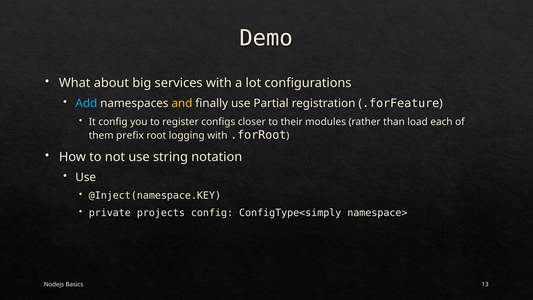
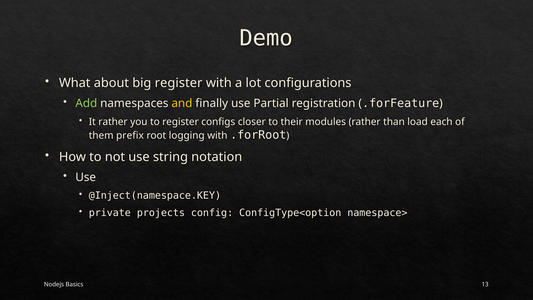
big services: services -> register
Add colour: light blue -> light green
It config: config -> rather
ConfigType<simply: ConfigType<simply -> ConfigType<option
